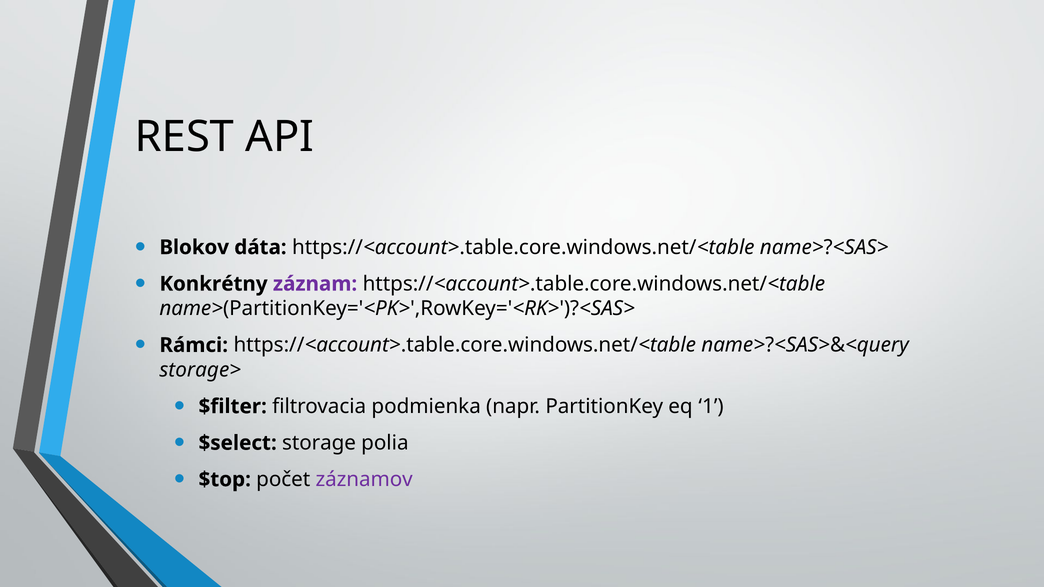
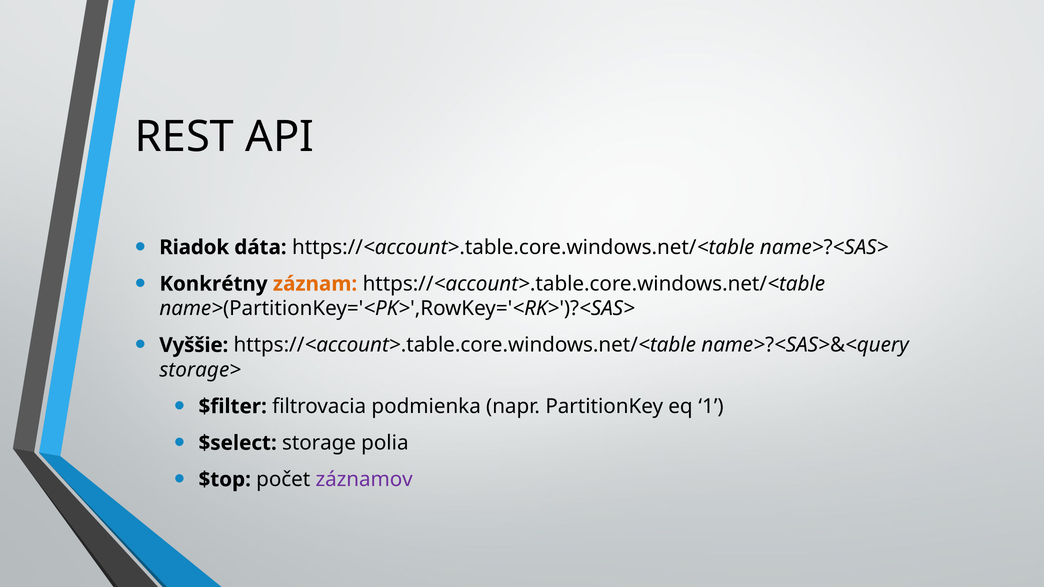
Blokov: Blokov -> Riadok
záznam colour: purple -> orange
Rámci: Rámci -> Vyššie
